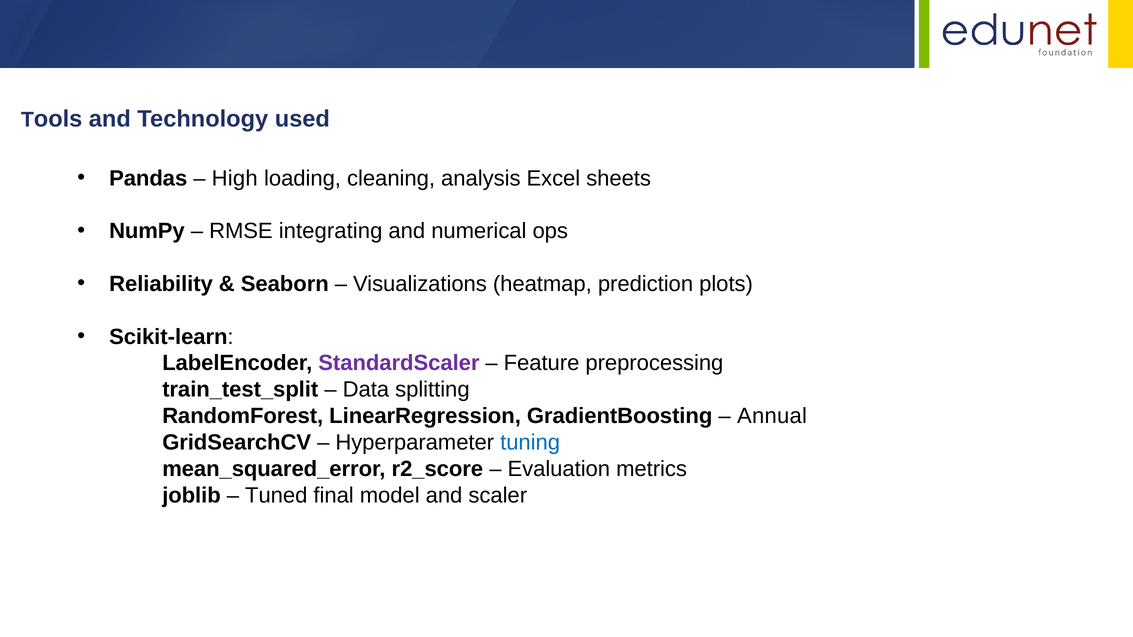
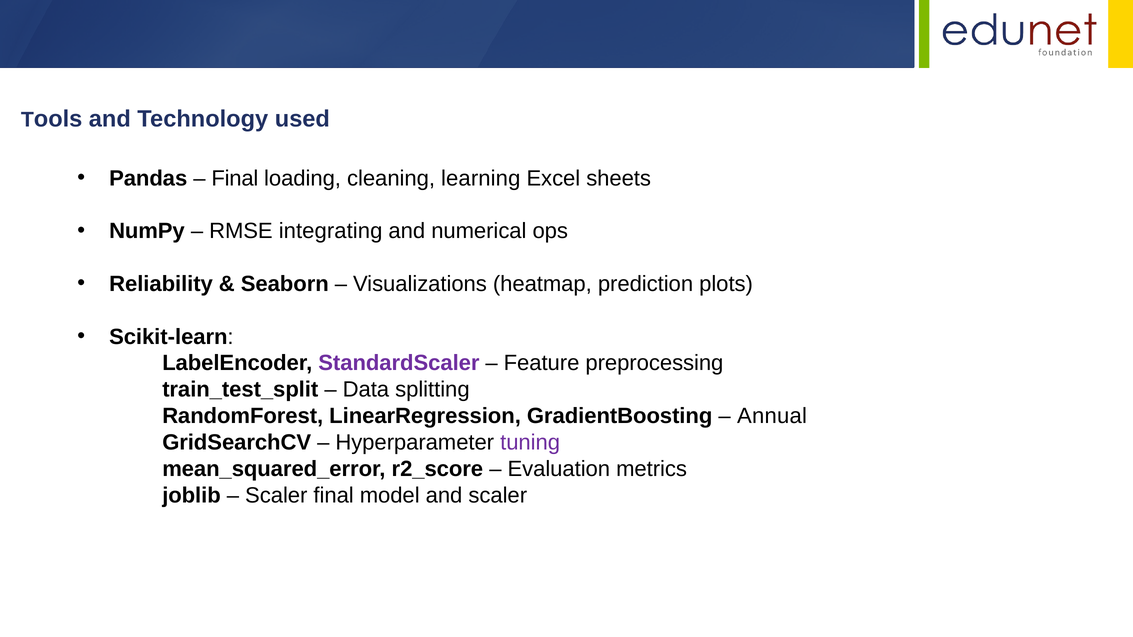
High at (235, 178): High -> Final
analysis: analysis -> learning
tuning colour: blue -> purple
Tuned at (276, 495): Tuned -> Scaler
